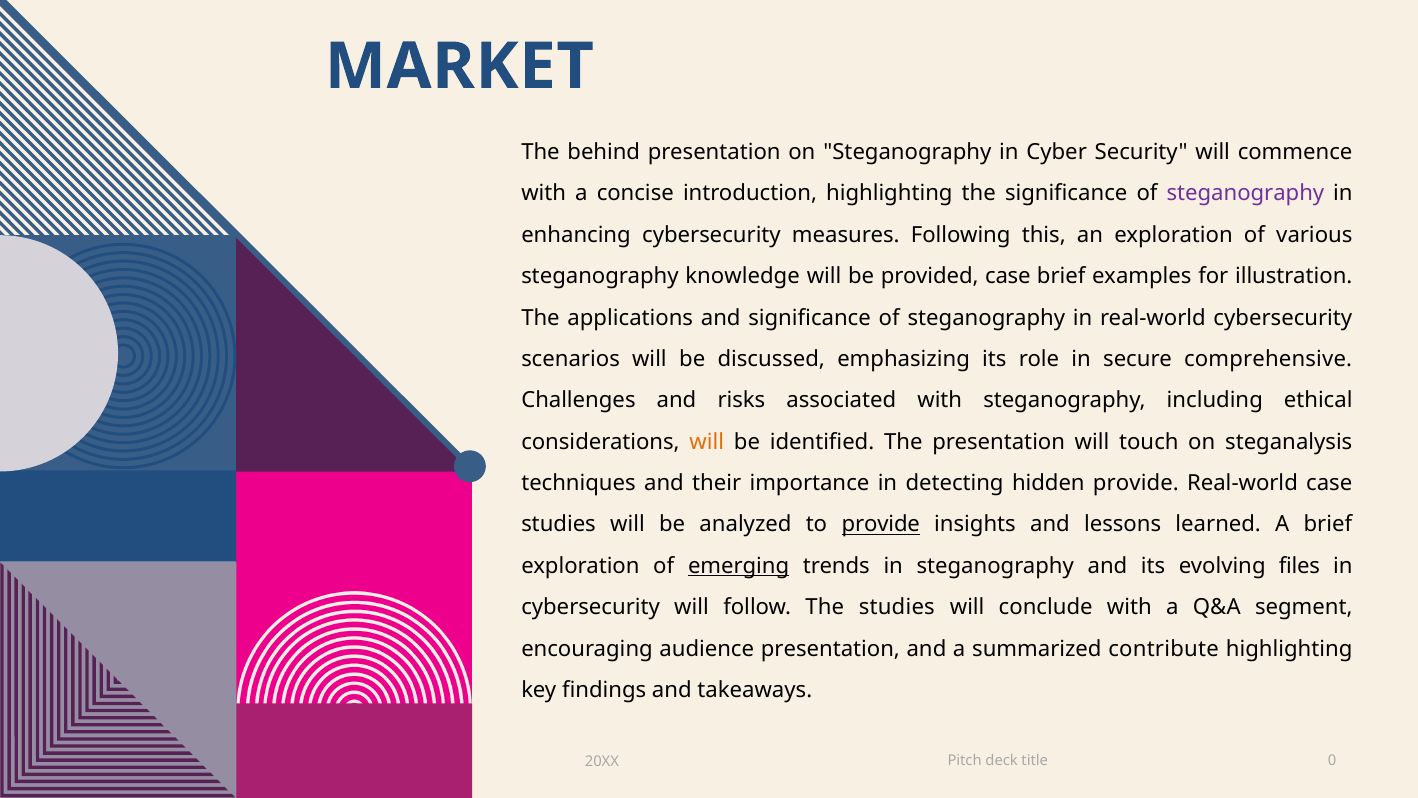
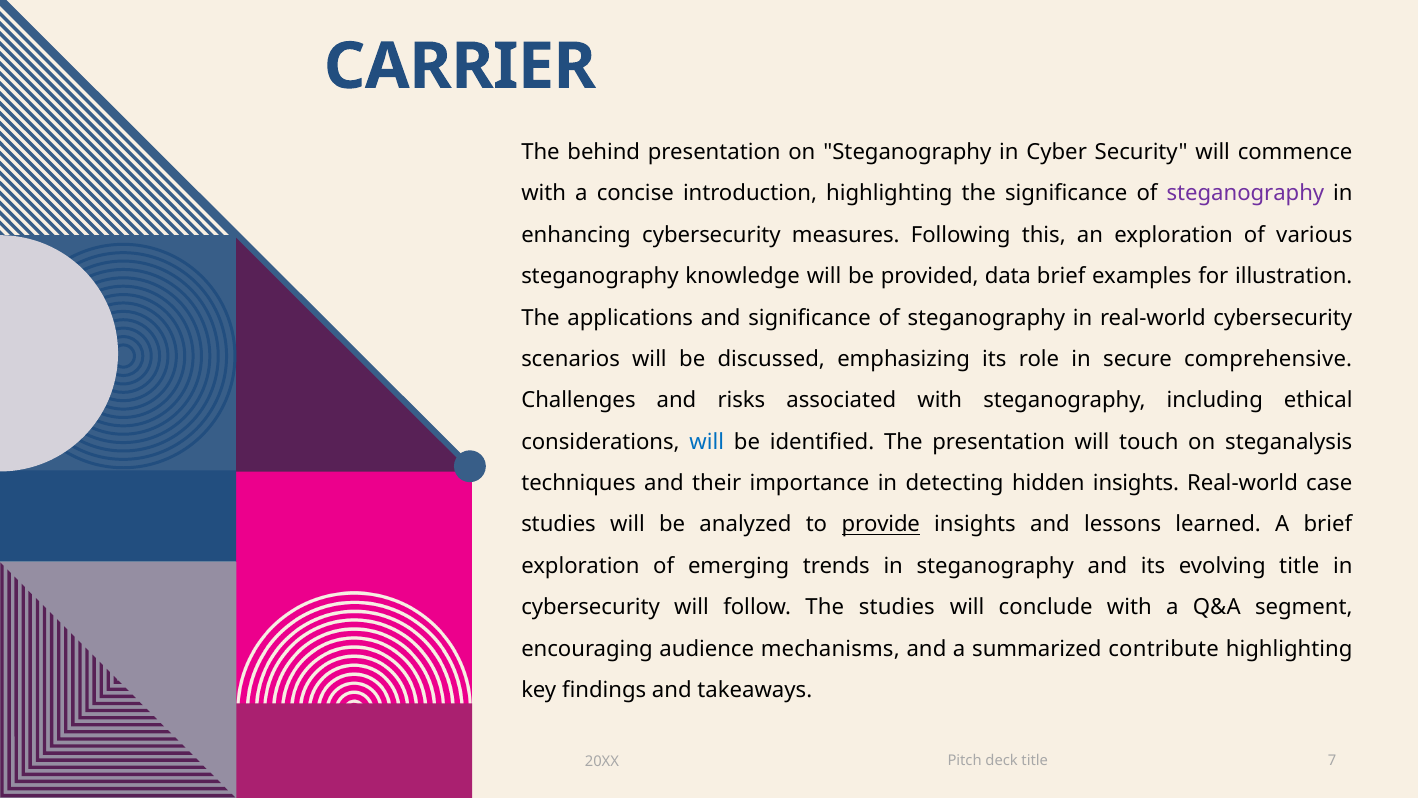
MARKET: MARKET -> CARRIER
provided case: case -> data
will at (707, 442) colour: orange -> blue
hidden provide: provide -> insights
emerging underline: present -> none
evolving files: files -> title
audience presentation: presentation -> mechanisms
0: 0 -> 7
